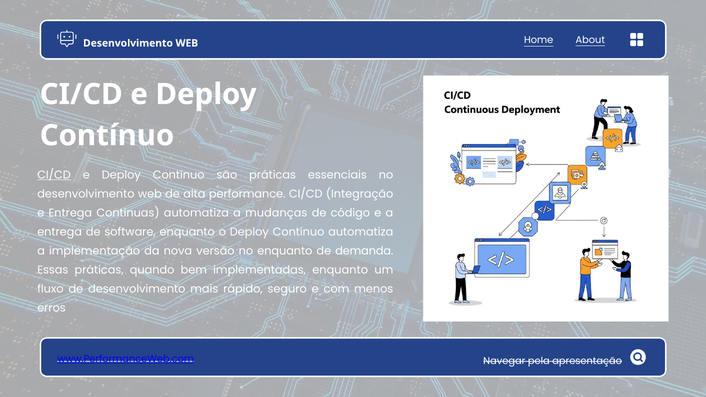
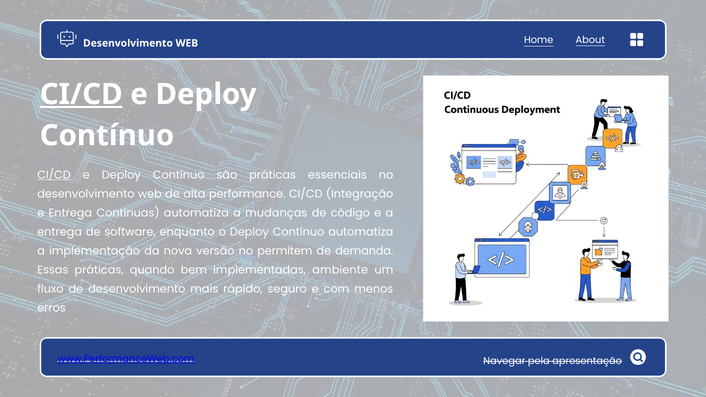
CI/CD at (81, 94) underline: none -> present
no enquanto: enquanto -> permitem
implementadas enquanto: enquanto -> ambiente
